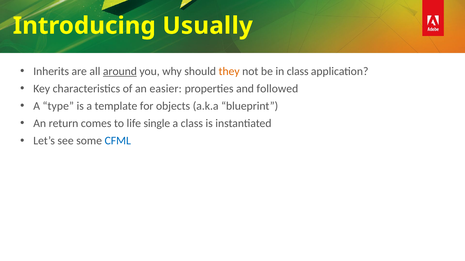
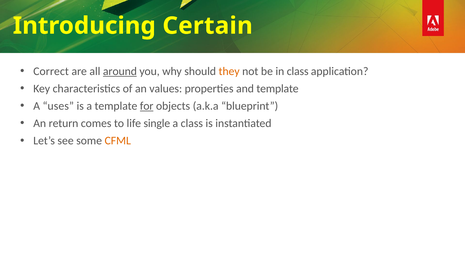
Usually: Usually -> Certain
Inherits: Inherits -> Correct
easier: easier -> values
and followed: followed -> template
type: type -> uses
for underline: none -> present
CFML colour: blue -> orange
